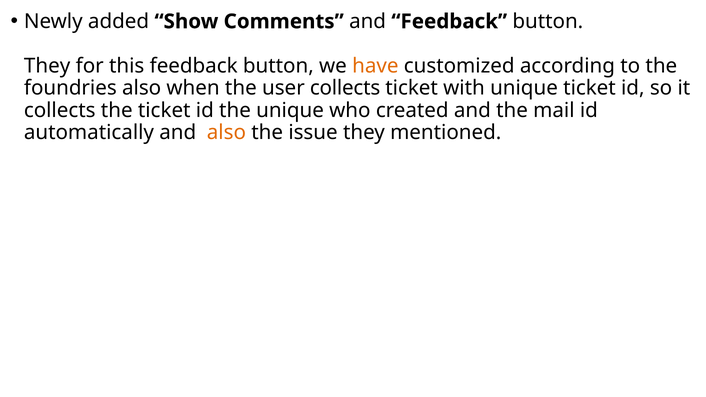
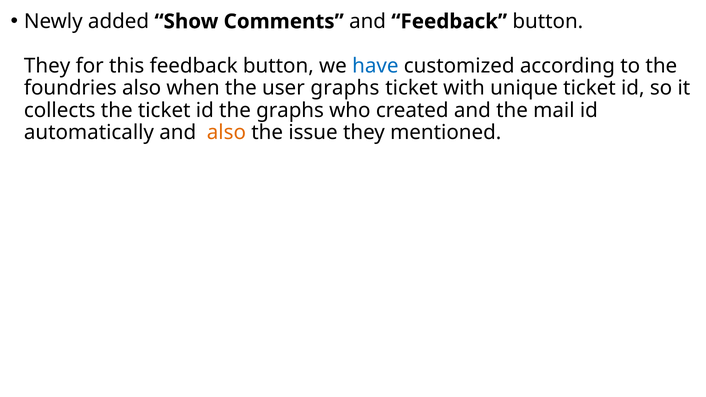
have colour: orange -> blue
user collects: collects -> graphs
the unique: unique -> graphs
